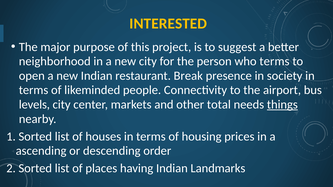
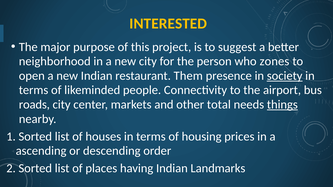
who terms: terms -> zones
Break: Break -> Them
society underline: none -> present
levels: levels -> roads
